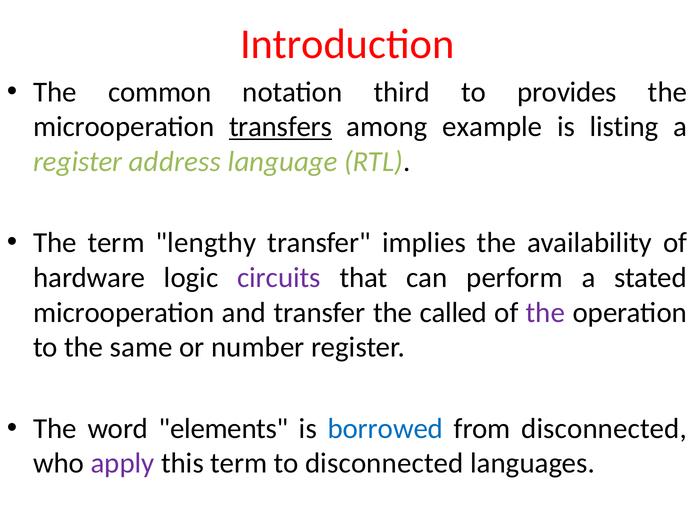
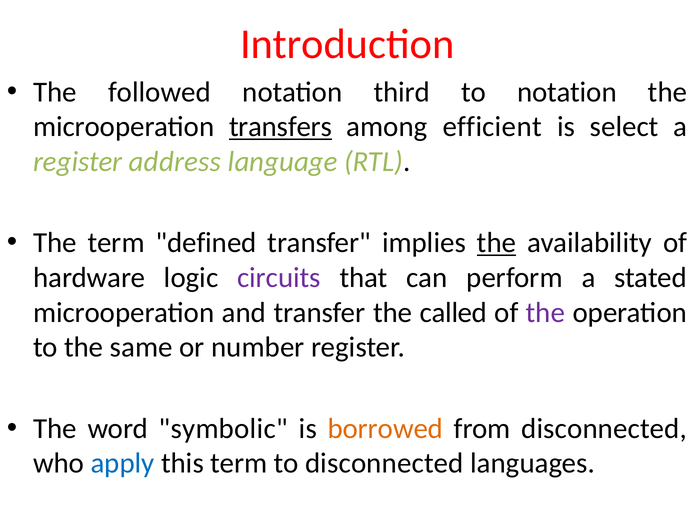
common: common -> followed
to provides: provides -> notation
example: example -> efficient
listing: listing -> select
lengthy: lengthy -> defined
the at (497, 243) underline: none -> present
elements: elements -> symbolic
borrowed colour: blue -> orange
apply colour: purple -> blue
